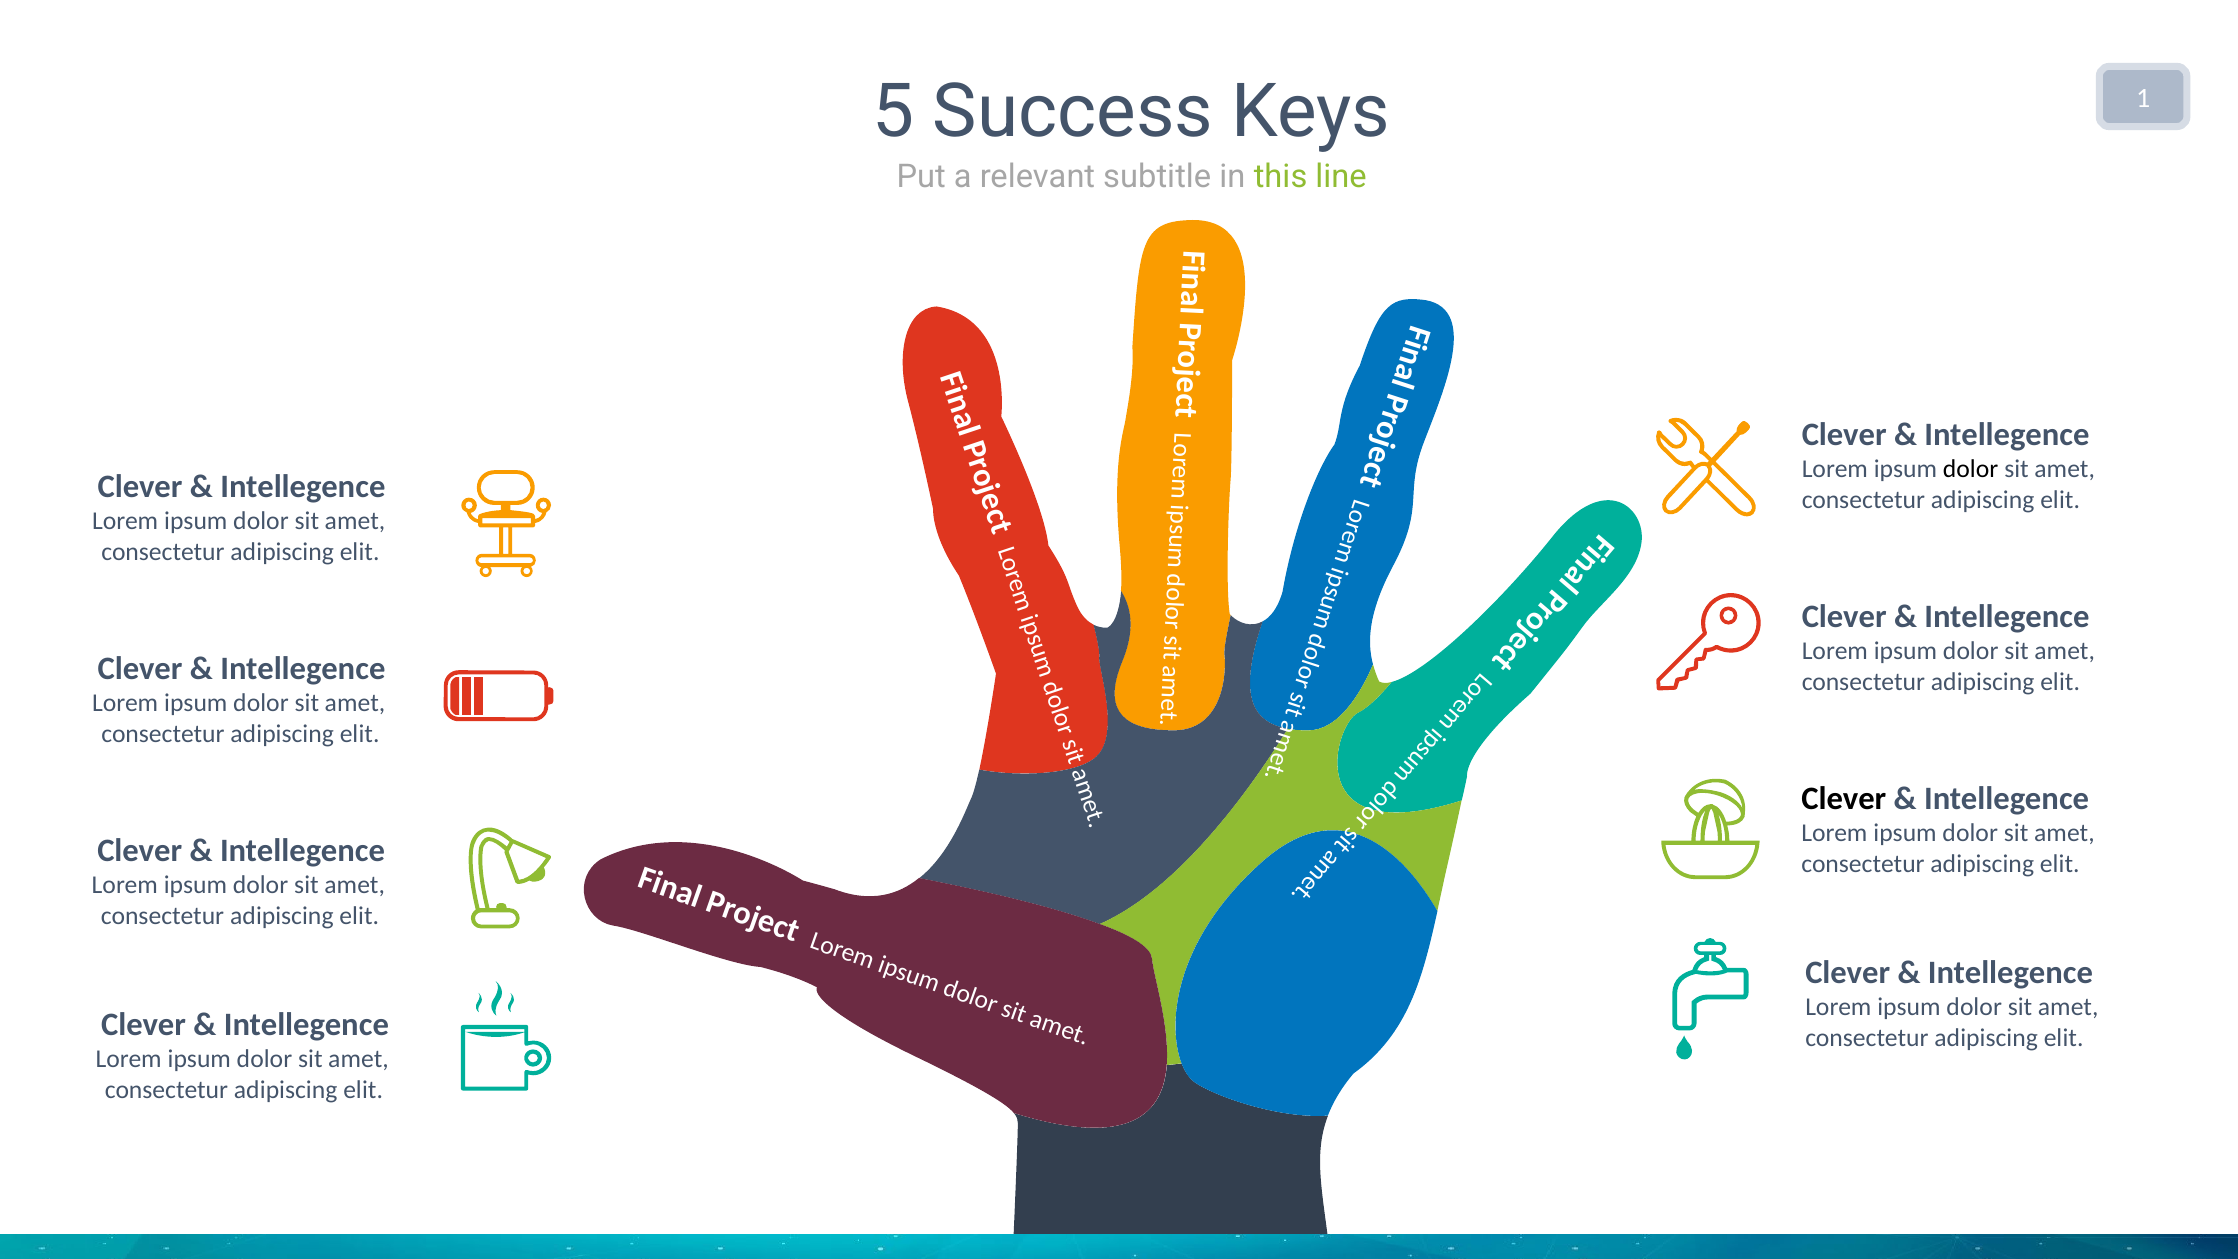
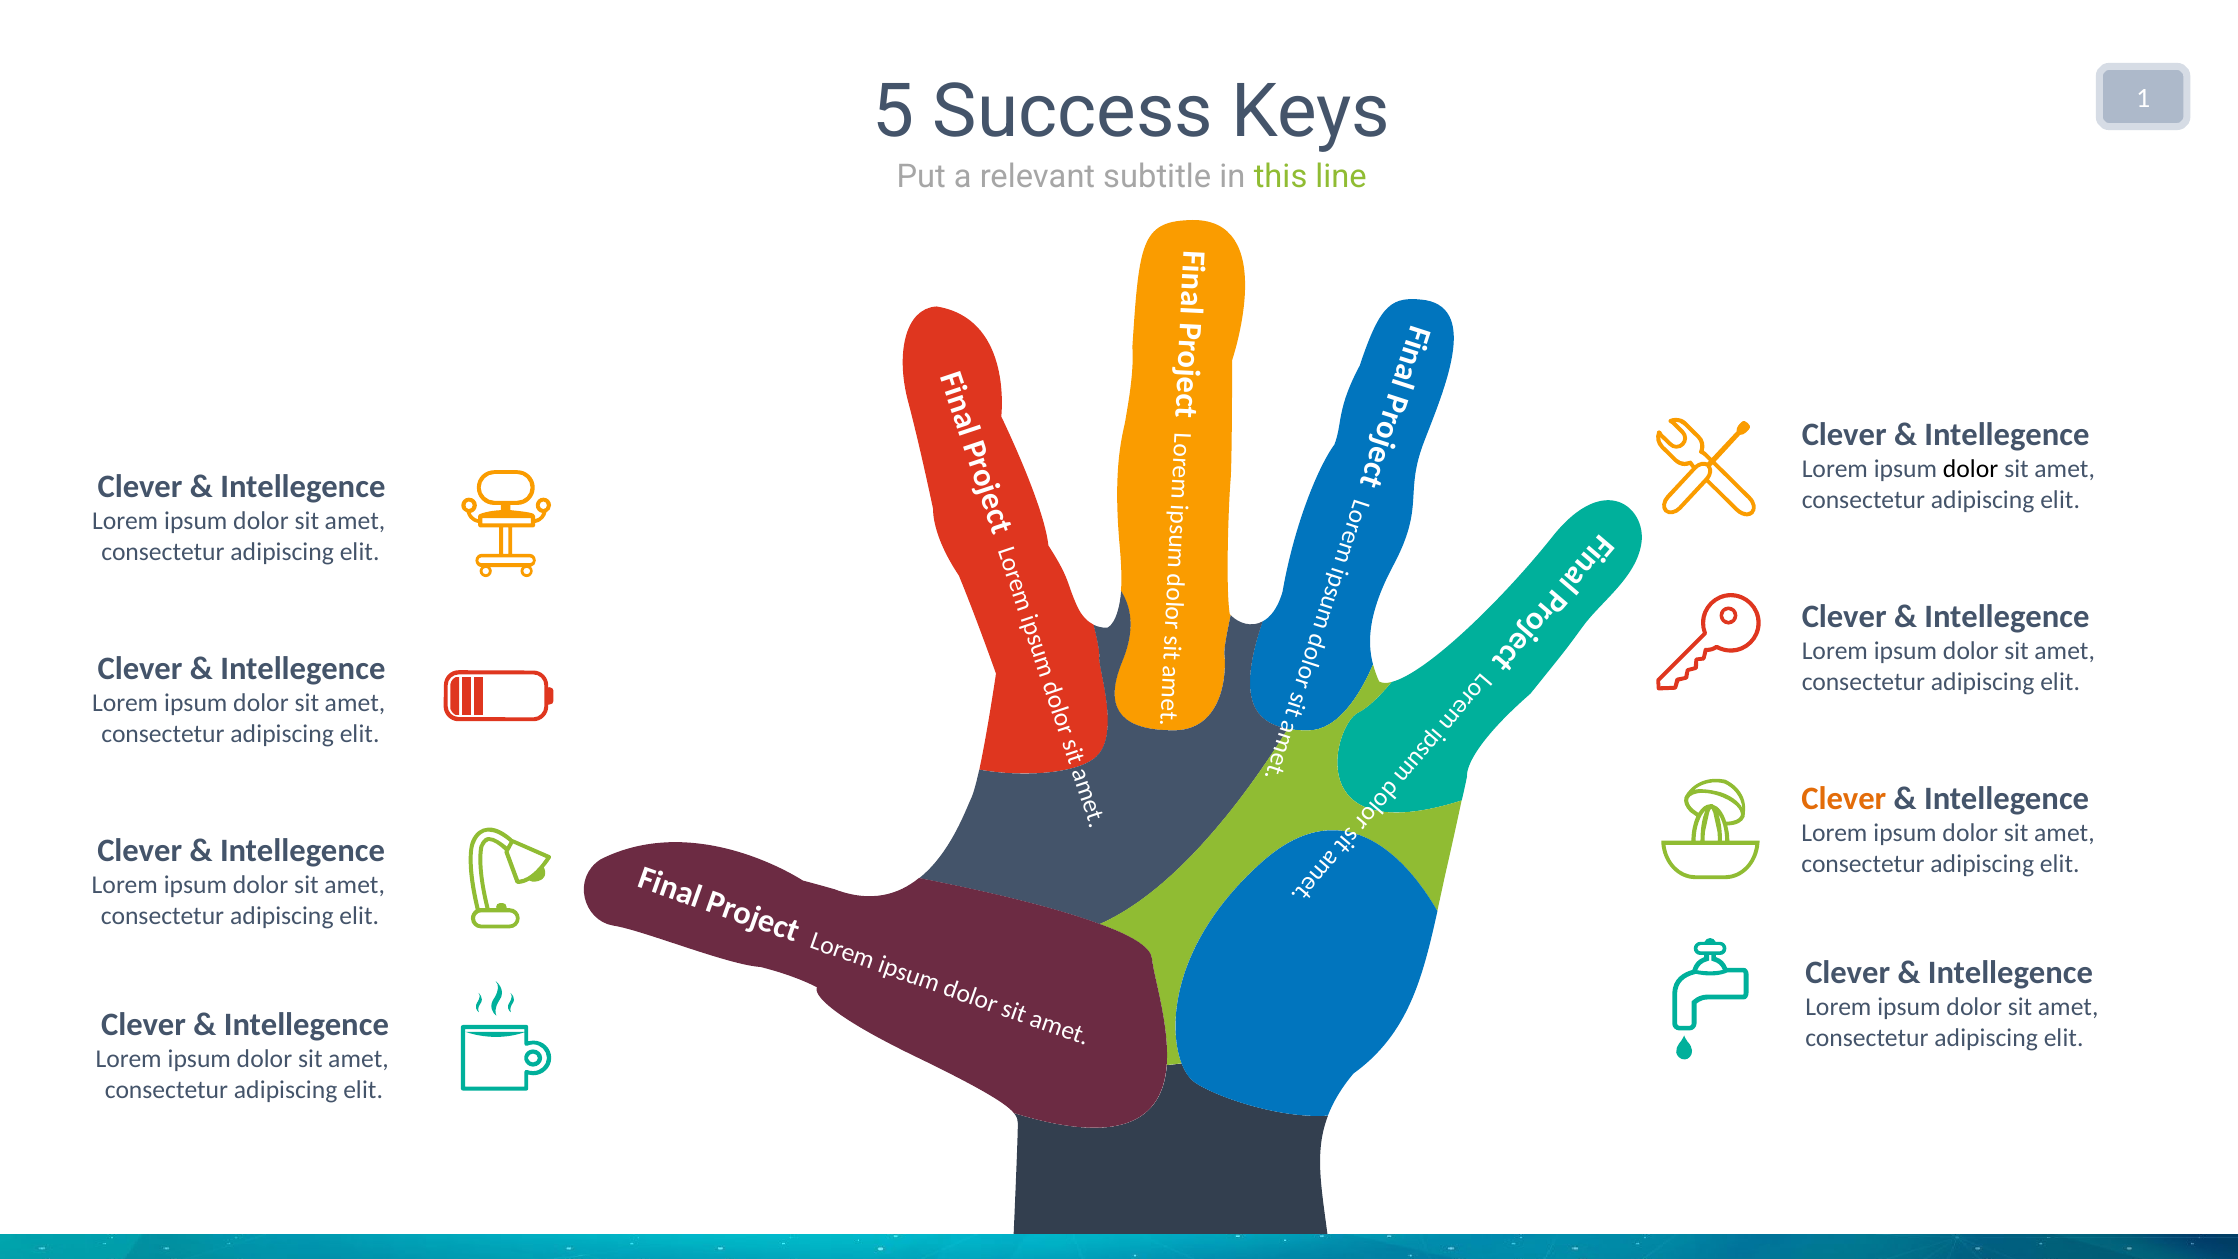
Clever at (1844, 798) colour: black -> orange
